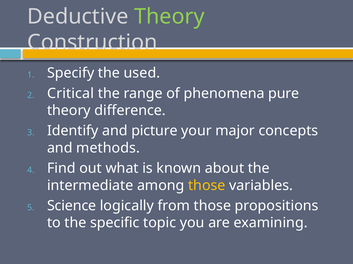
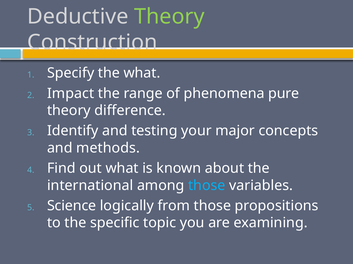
the used: used -> what
Critical: Critical -> Impact
picture: picture -> testing
intermediate: intermediate -> international
those at (207, 186) colour: yellow -> light blue
